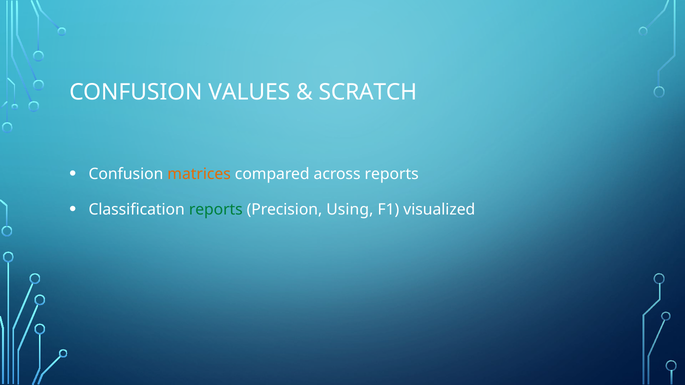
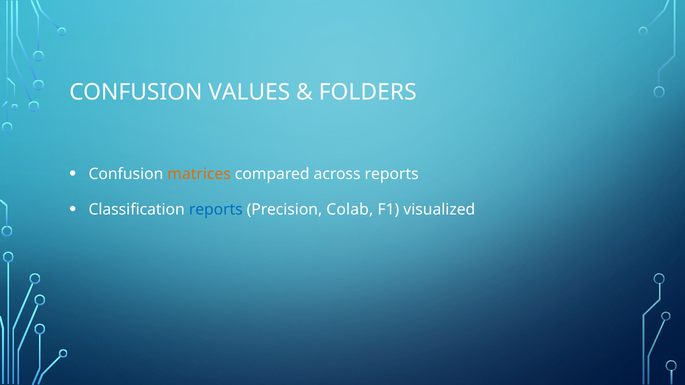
SCRATCH: SCRATCH -> FOLDERS
reports at (216, 210) colour: green -> blue
Using: Using -> Colab
